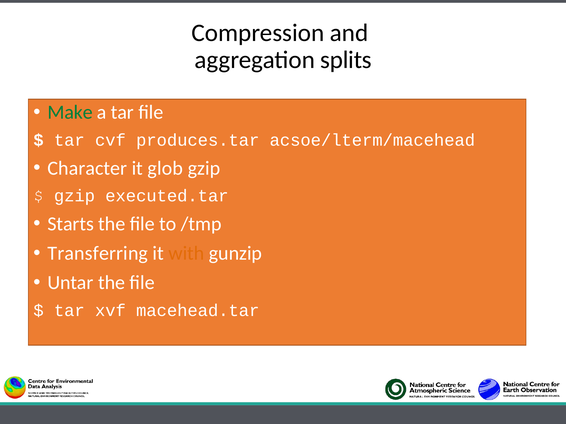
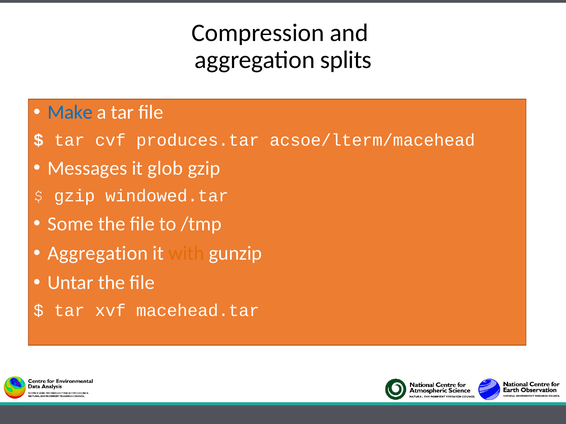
Make colour: green -> blue
Character: Character -> Messages
executed.tar: executed.tar -> windowed.tar
Starts: Starts -> Some
Transferring at (98, 253): Transferring -> Aggregation
